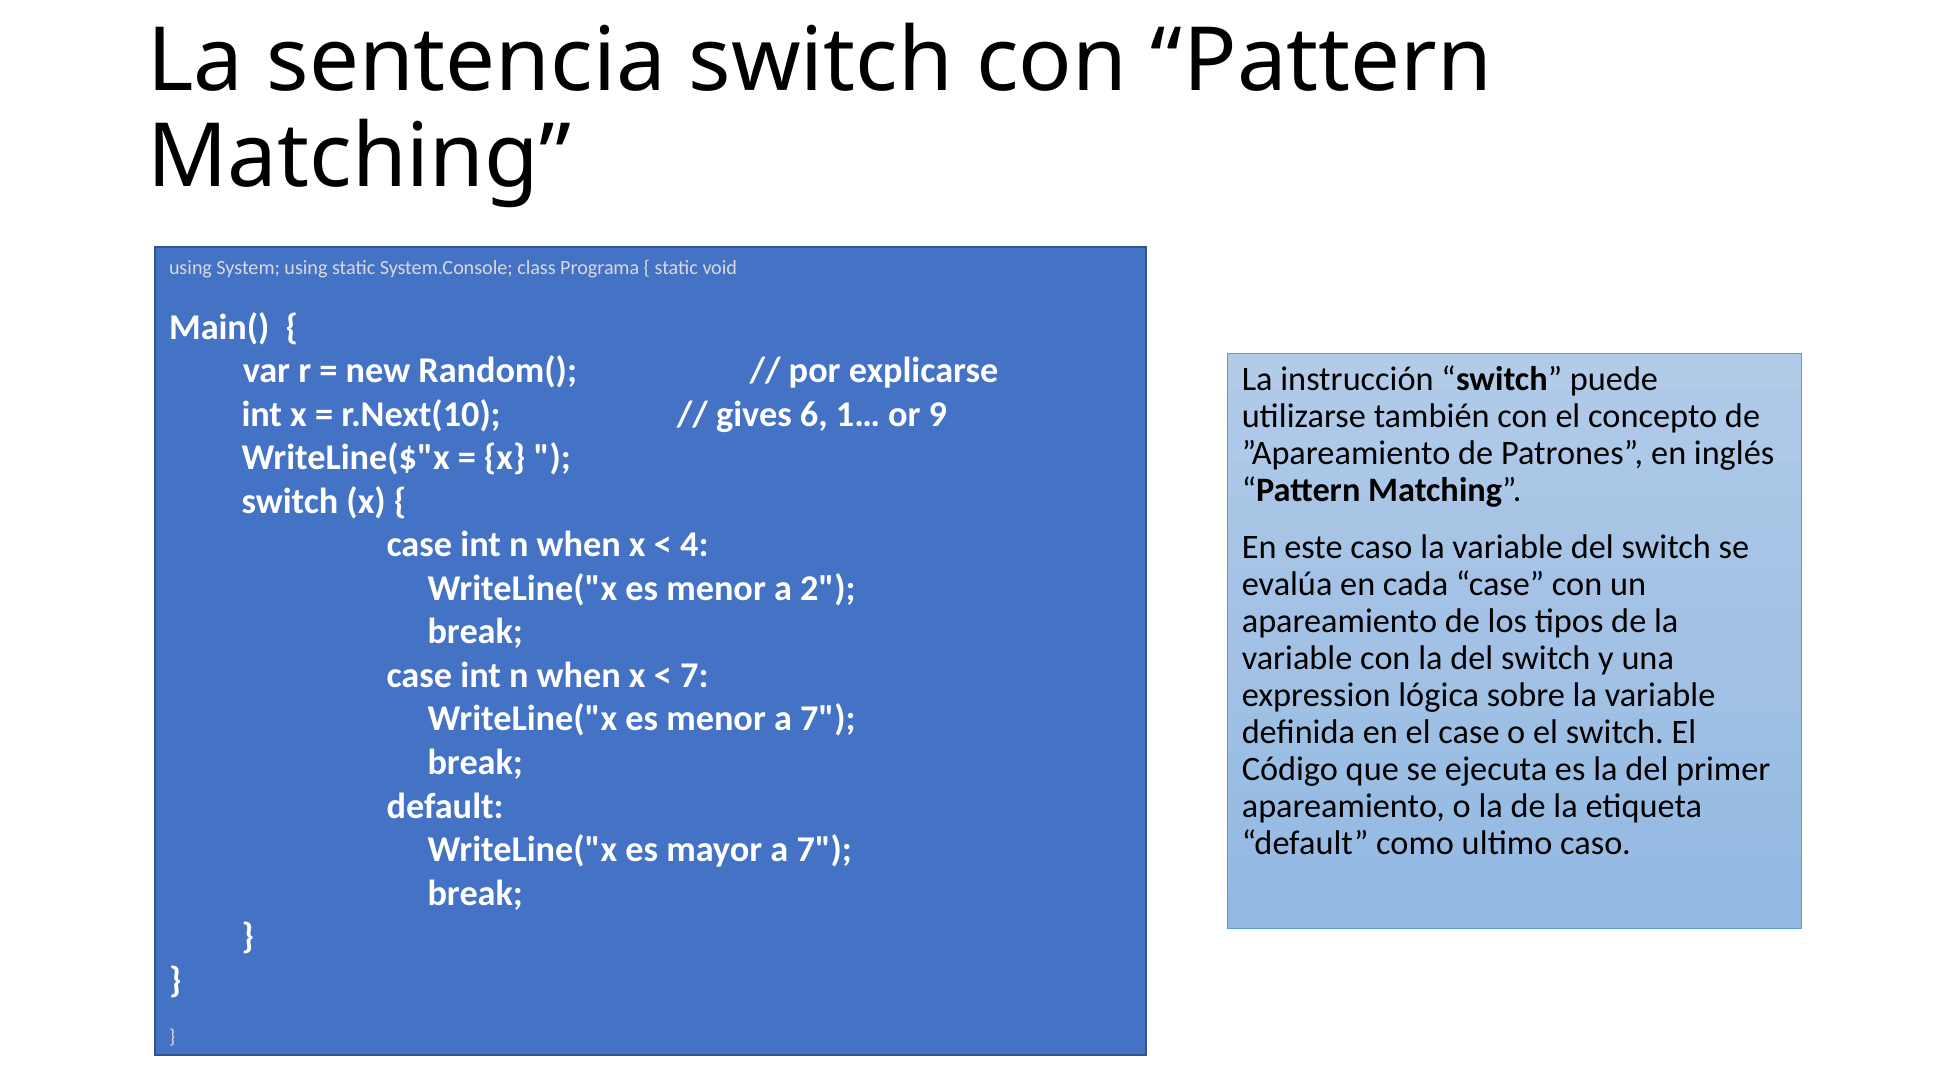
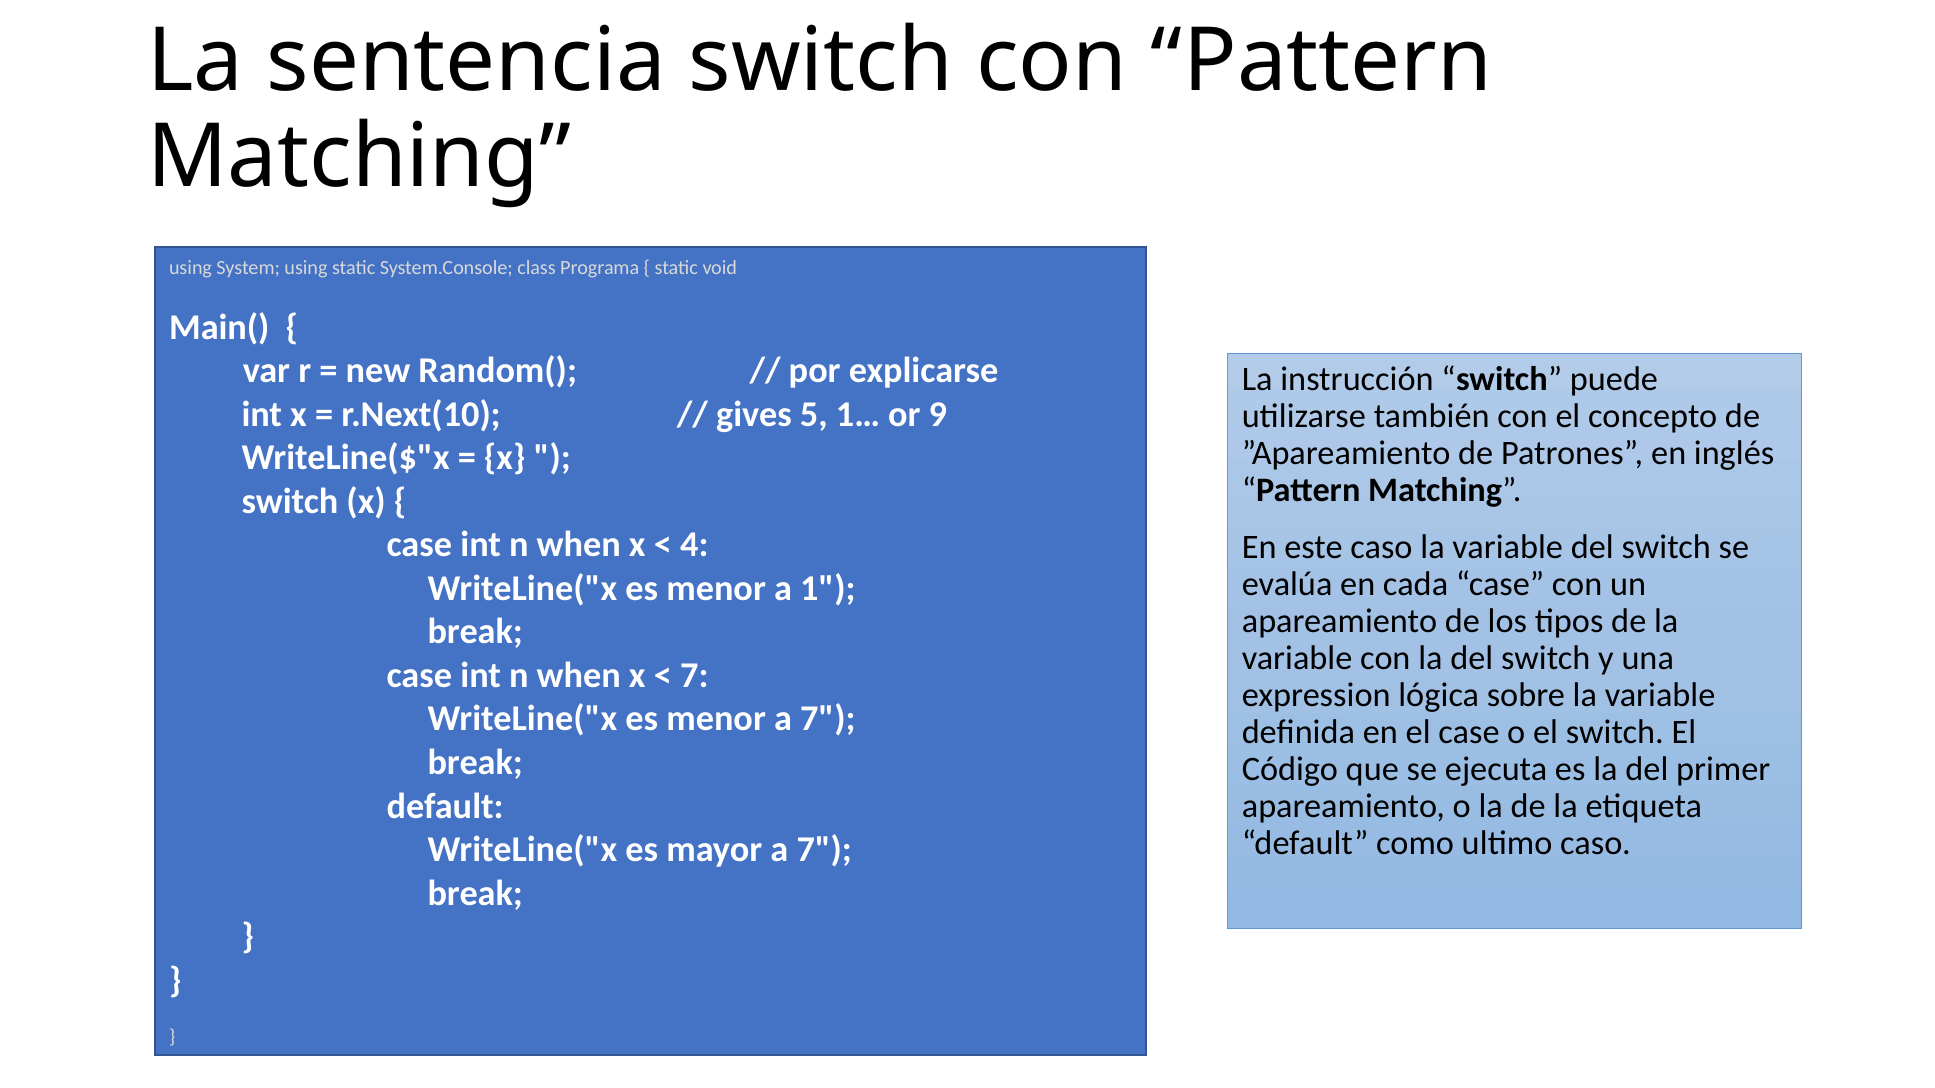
6: 6 -> 5
2: 2 -> 1
